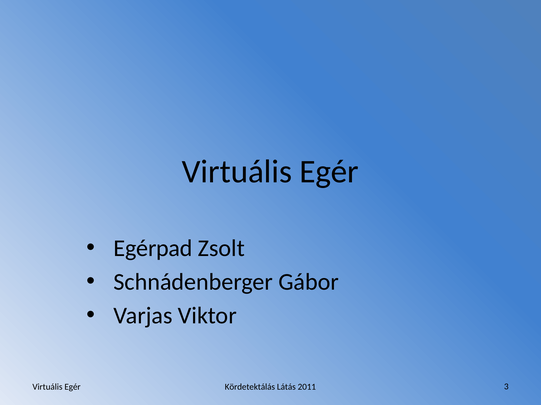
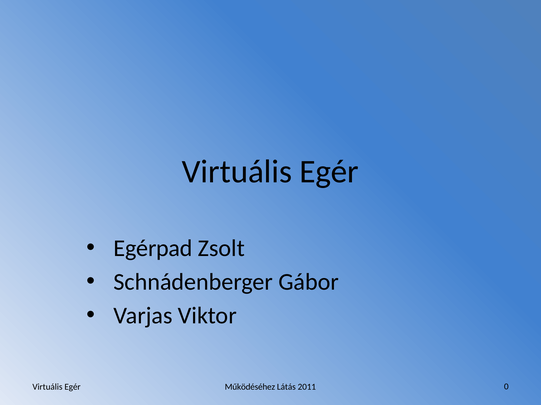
Kördetektálás: Kördetektálás -> Működéséhez
3: 3 -> 0
